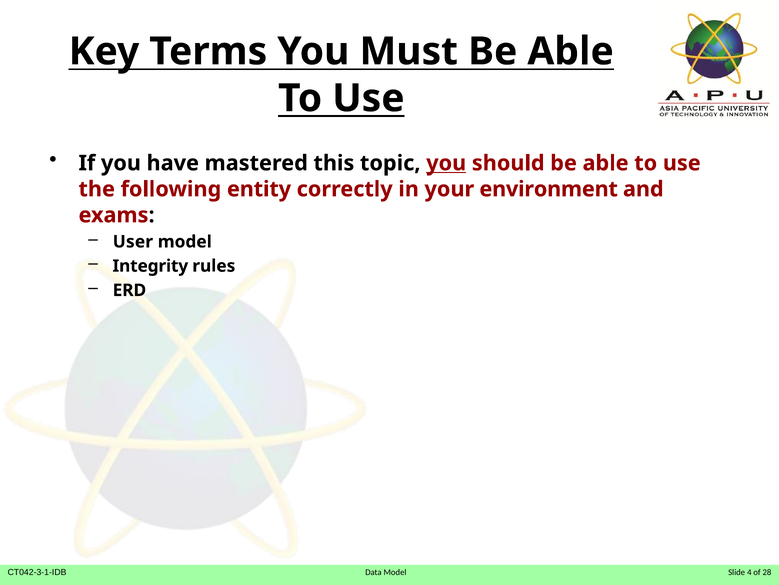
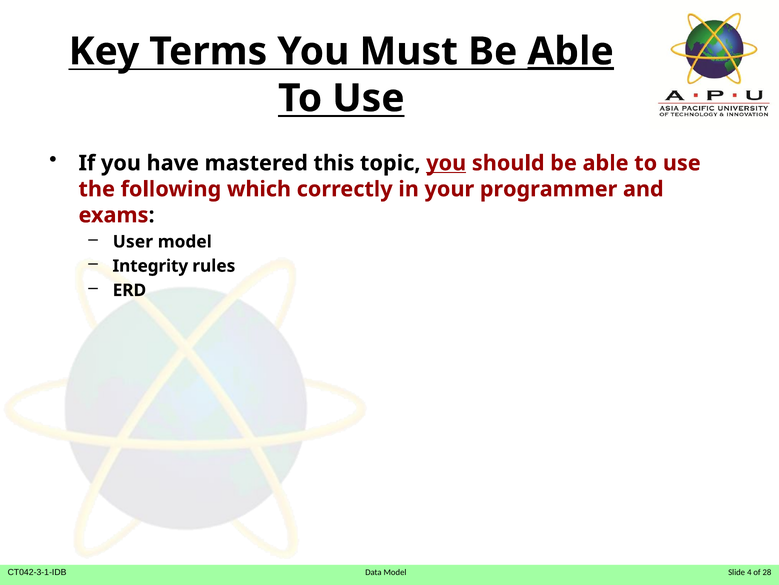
Able at (571, 51) underline: none -> present
entity: entity -> which
environment: environment -> programmer
